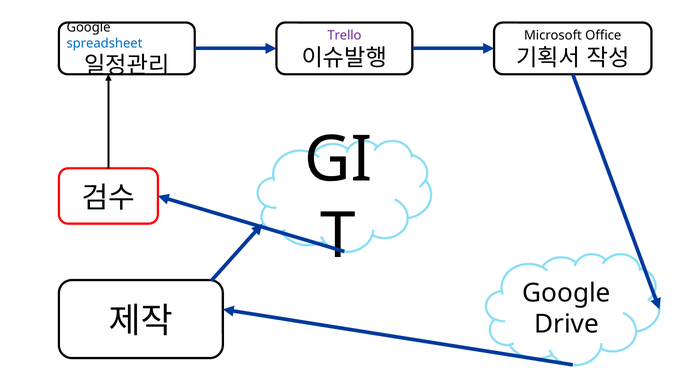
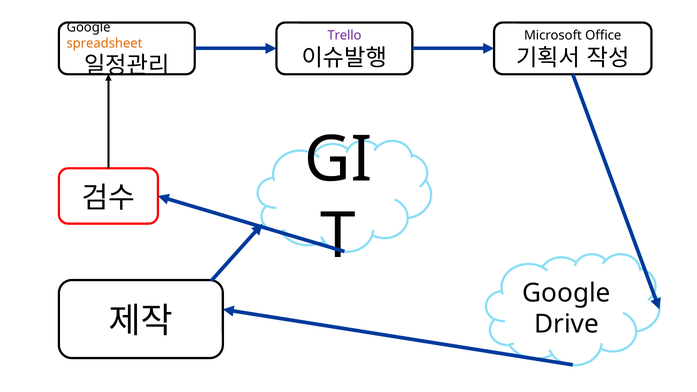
spreadsheet colour: blue -> orange
